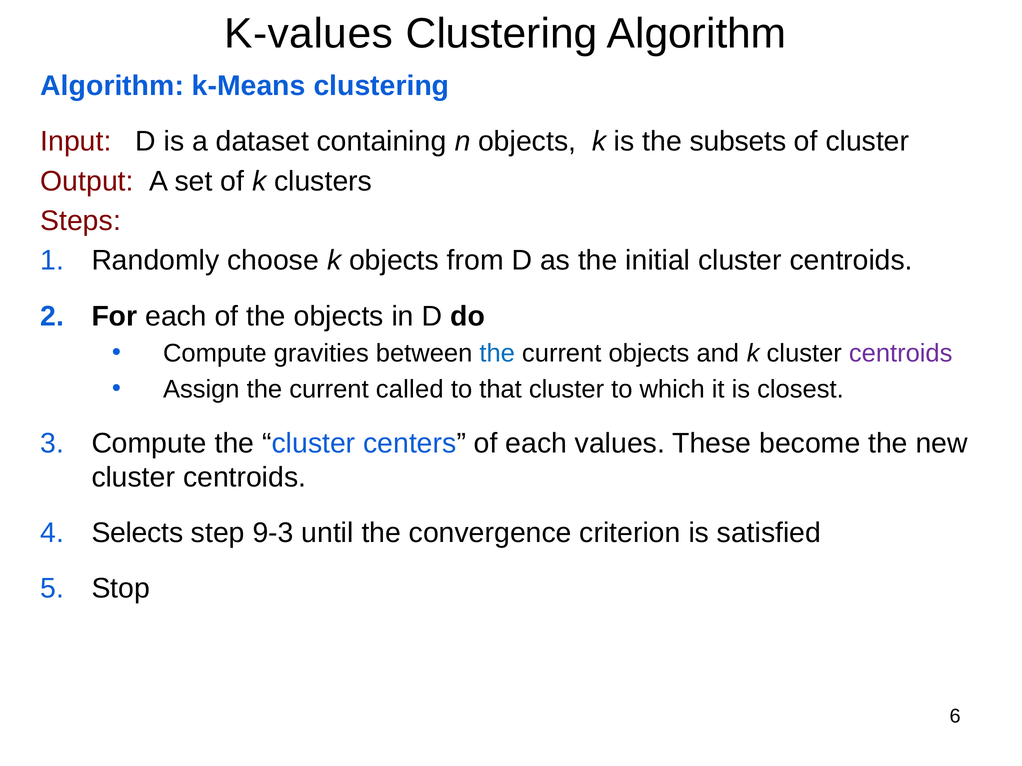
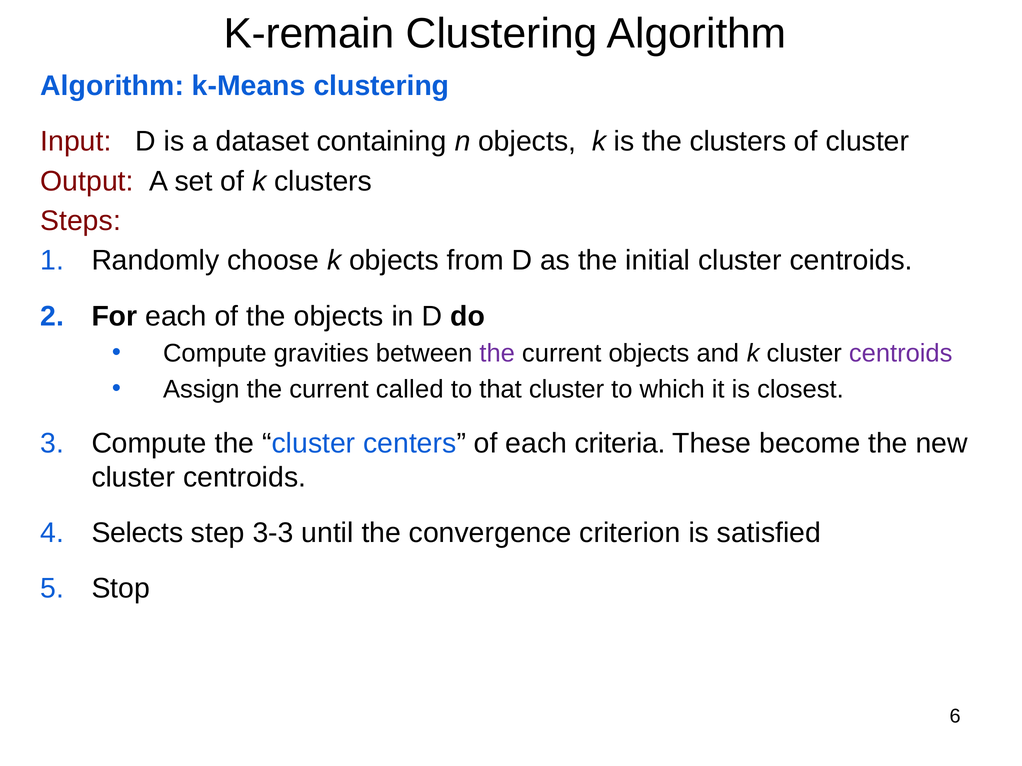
K-values: K-values -> K-remain
the subsets: subsets -> clusters
the at (497, 354) colour: blue -> purple
values: values -> criteria
9-3: 9-3 -> 3-3
